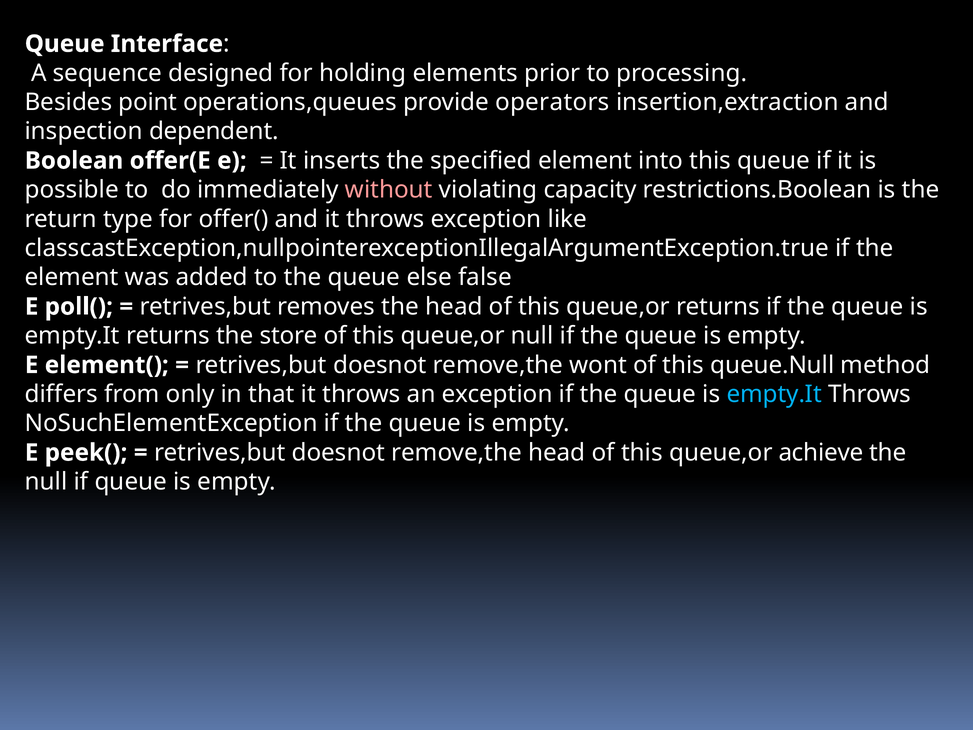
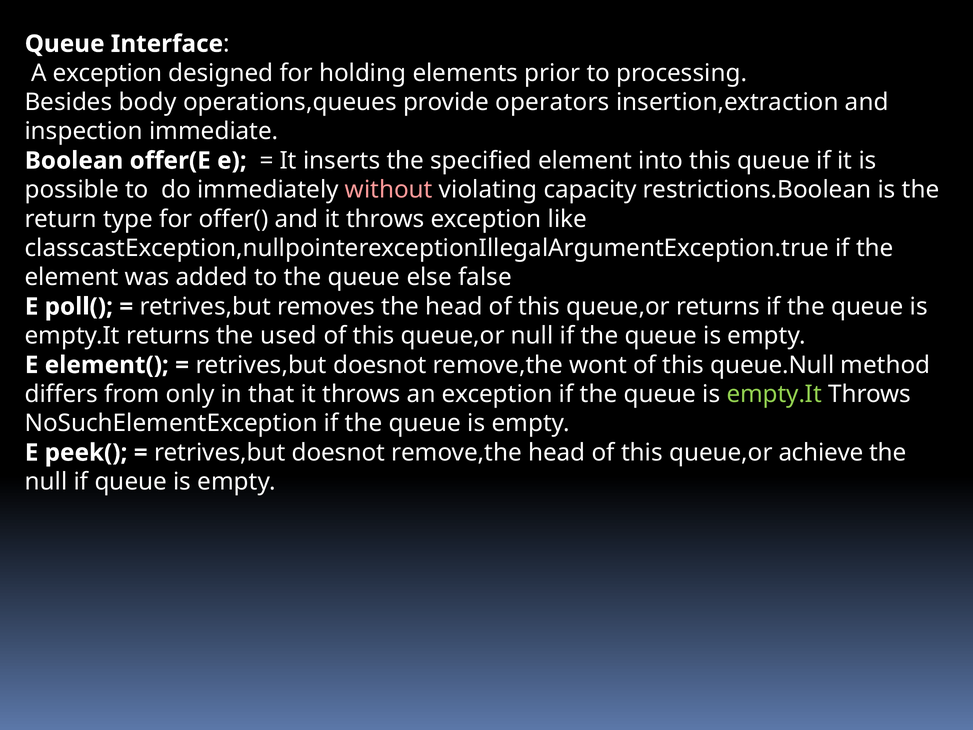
A sequence: sequence -> exception
point: point -> body
dependent: dependent -> immediate
store: store -> used
empty.It at (774, 394) colour: light blue -> light green
